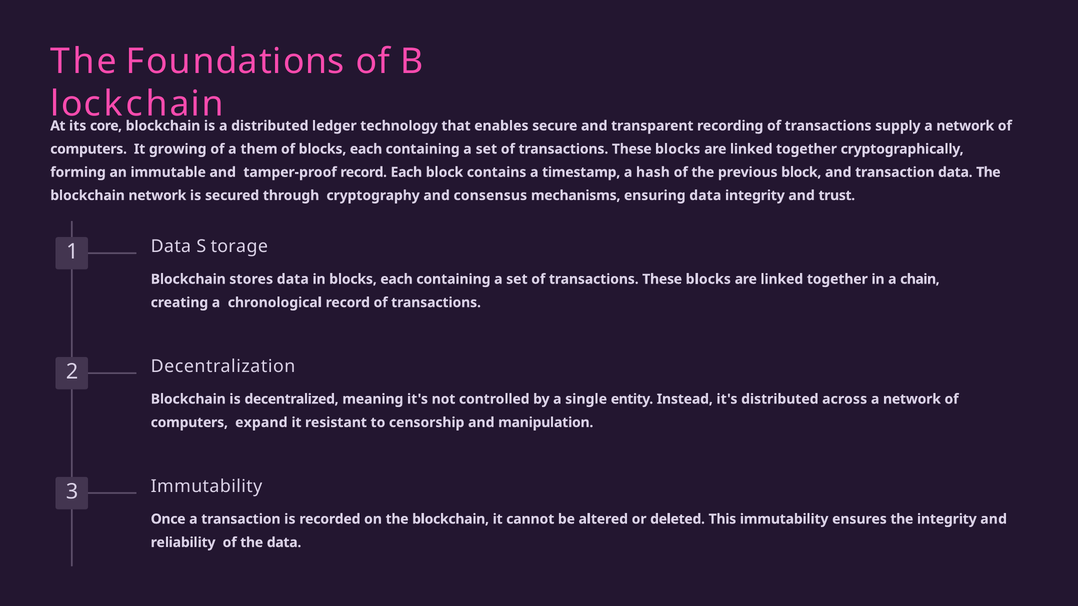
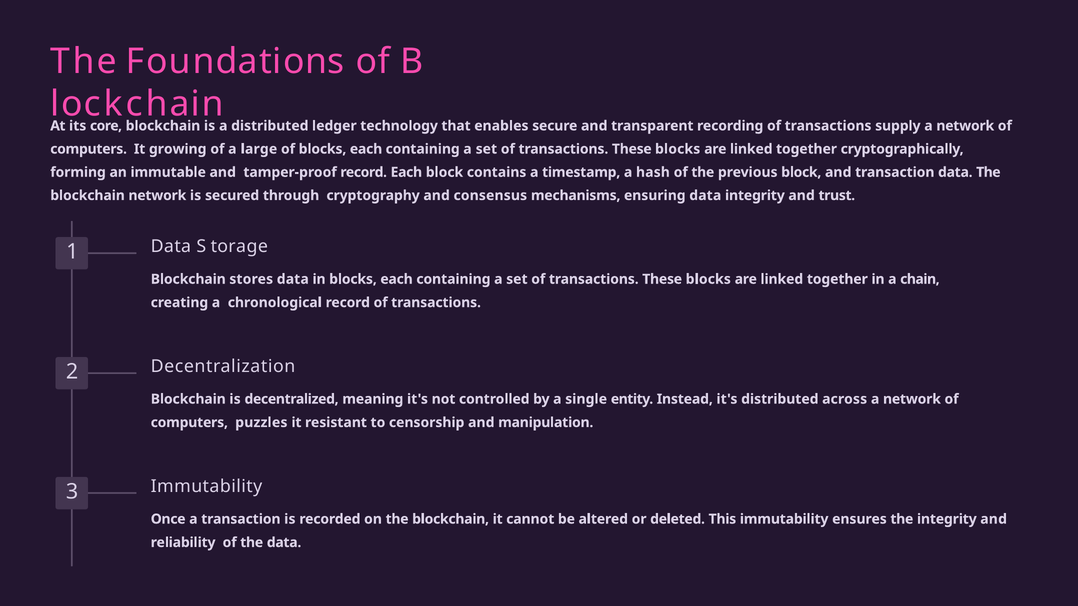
them: them -> large
expand: expand -> puzzles
